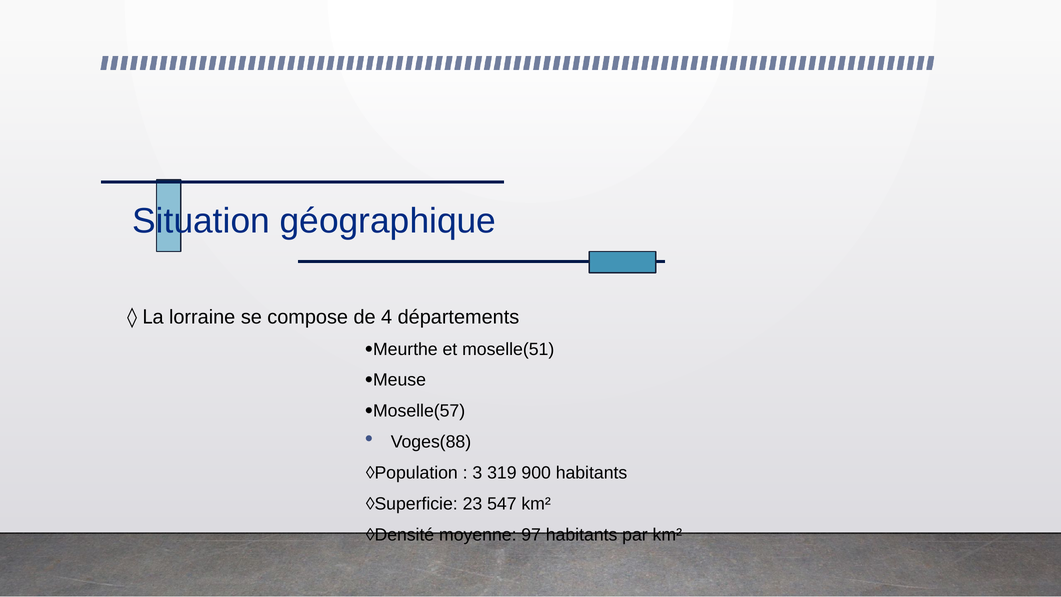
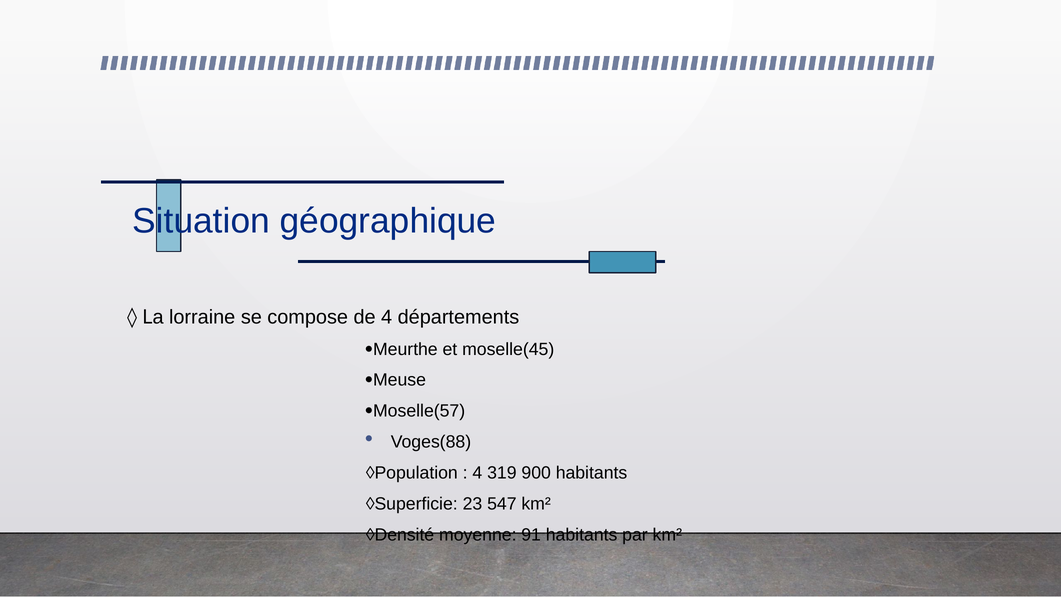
moselle(51: moselle(51 -> moselle(45
3 at (477, 473): 3 -> 4
97: 97 -> 91
